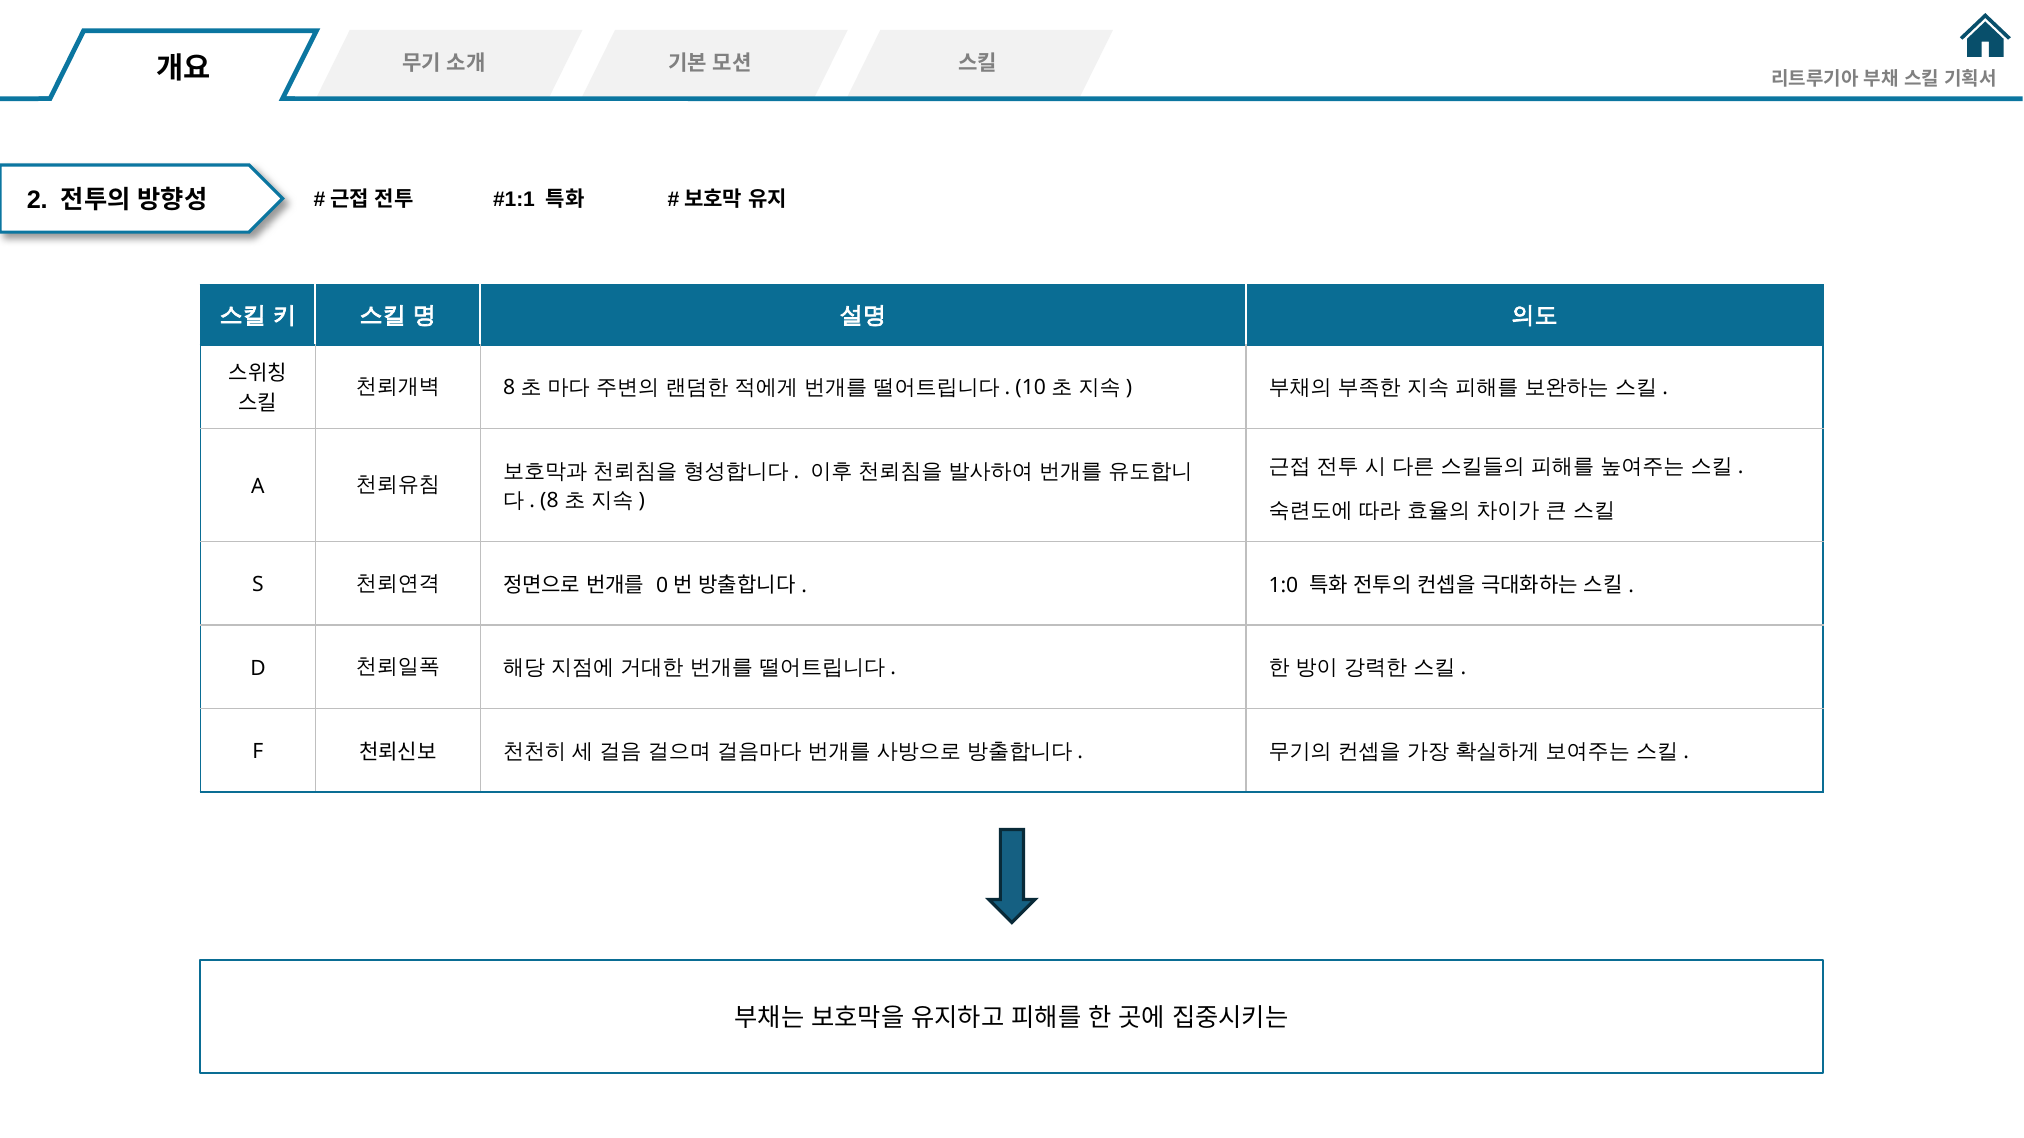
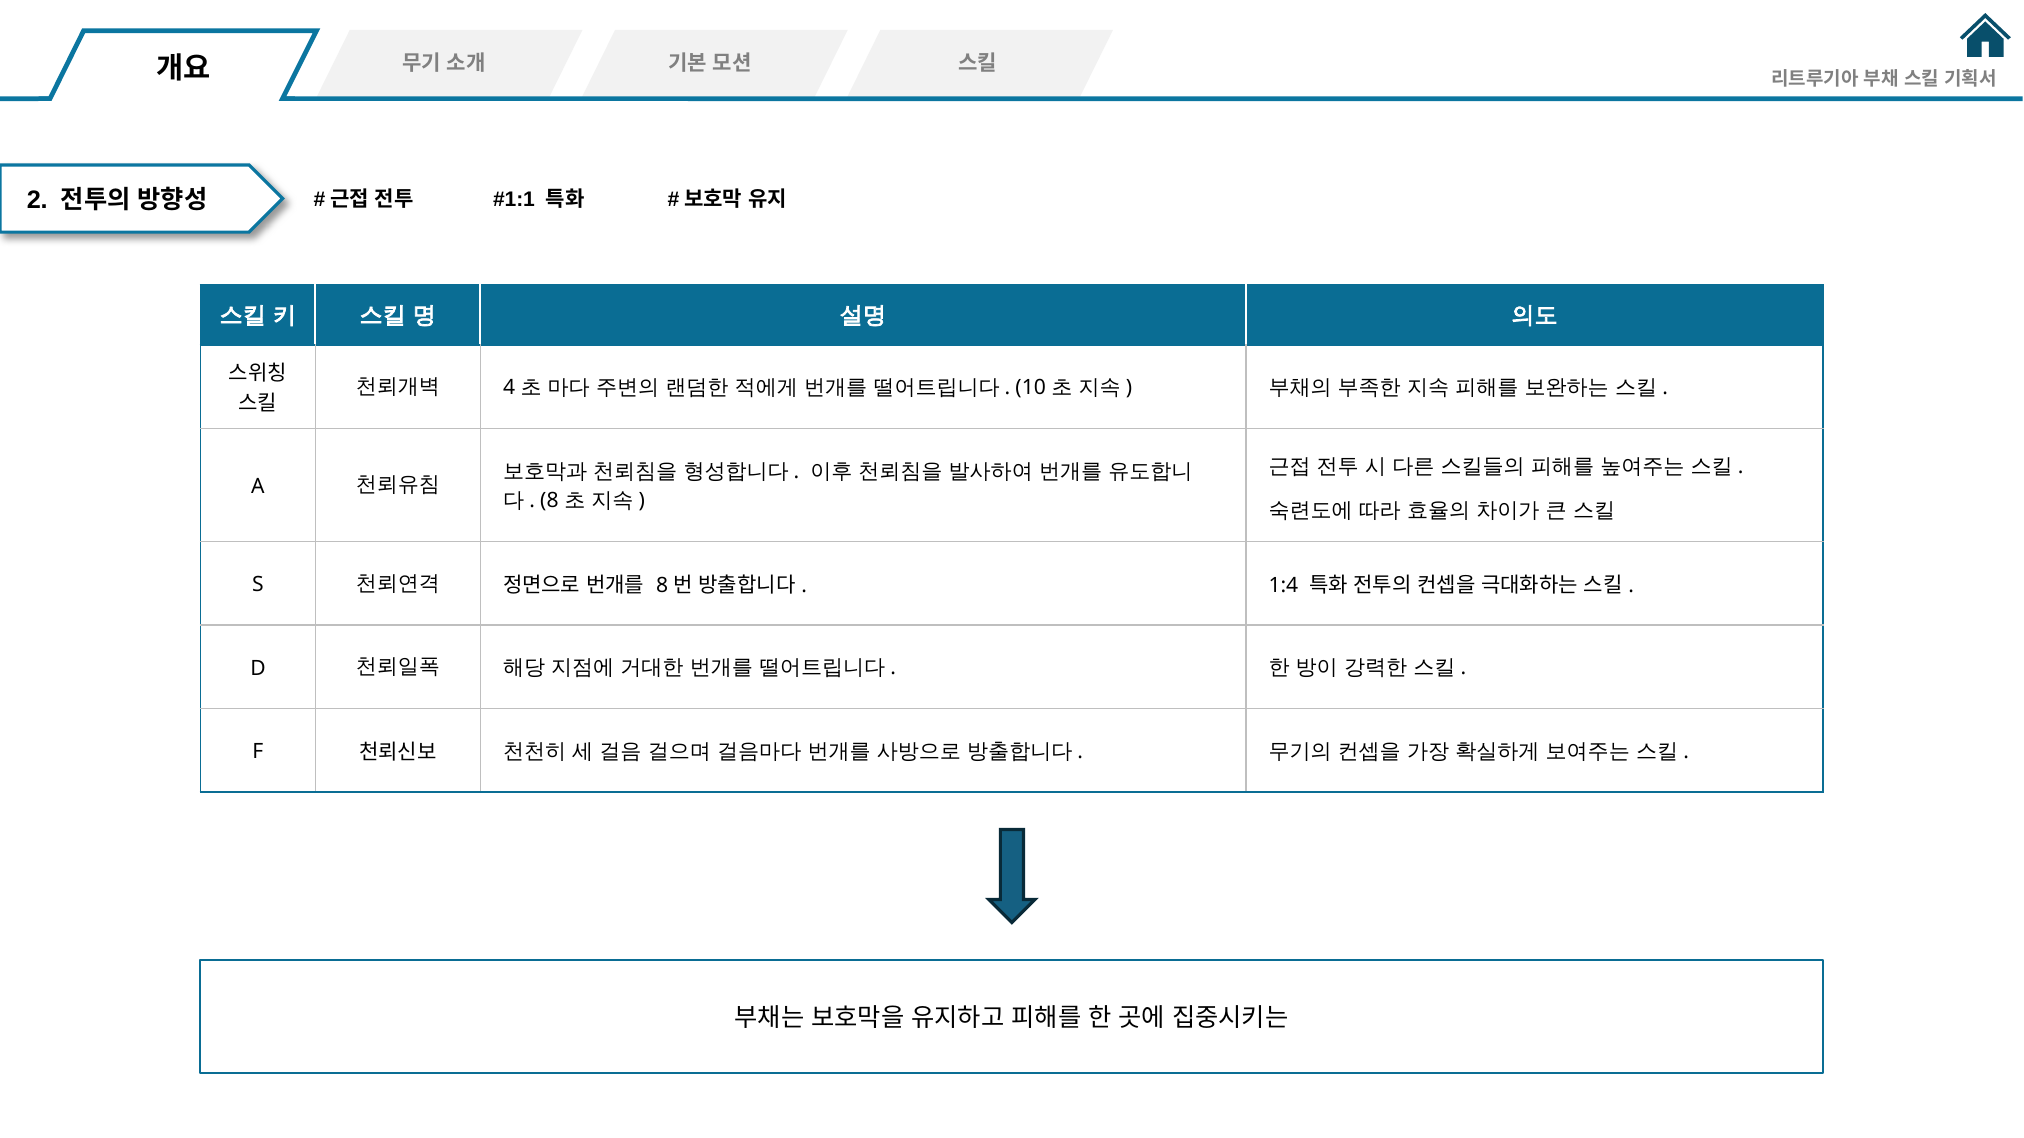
8 at (509, 388): 8 -> 4
0 at (662, 586): 0 -> 8
1:0: 1:0 -> 1:4
